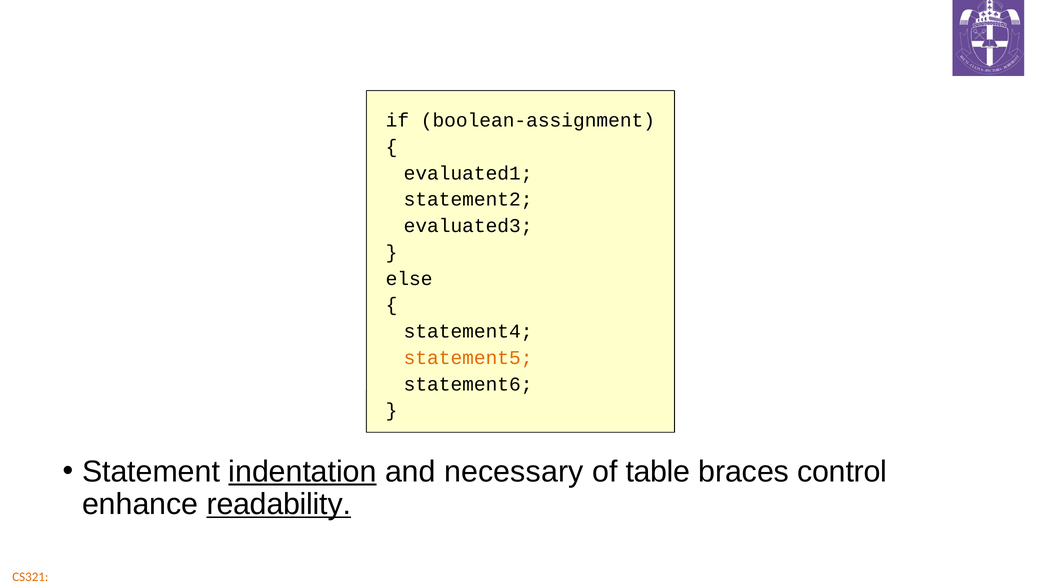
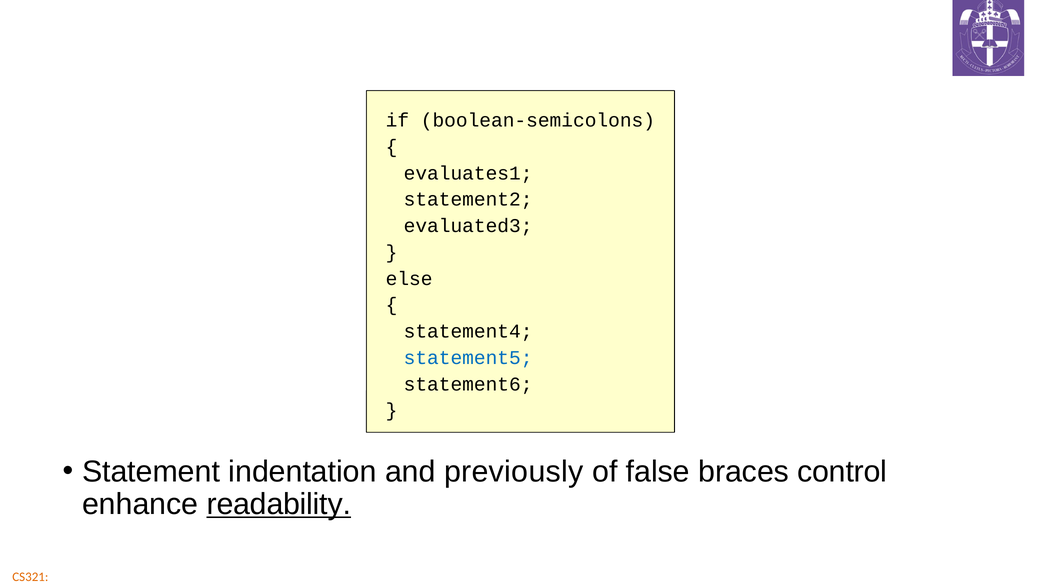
boolean-assignment: boolean-assignment -> boolean-semicolons
evaluated1: evaluated1 -> evaluates1
statement5 colour: orange -> blue
indentation underline: present -> none
necessary: necessary -> previously
table: table -> false
